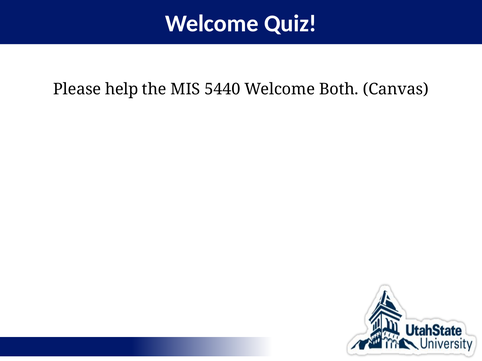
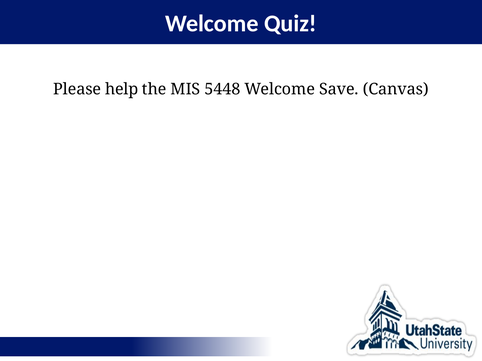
5440: 5440 -> 5448
Both: Both -> Save
